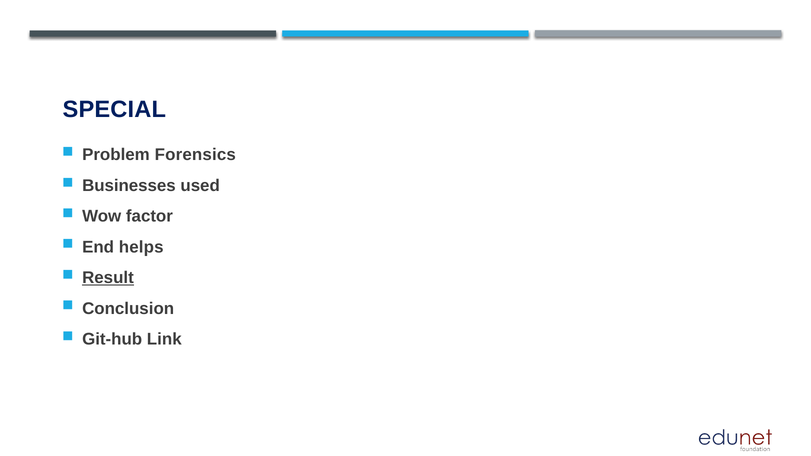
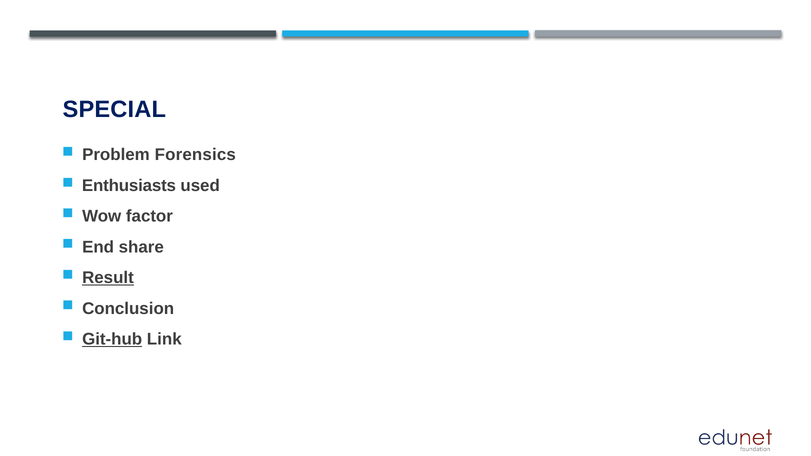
Businesses: Businesses -> Enthusiasts
helps: helps -> share
Git-hub underline: none -> present
